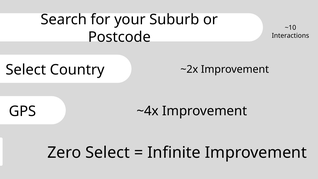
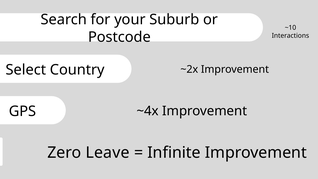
Zero Select: Select -> Leave
